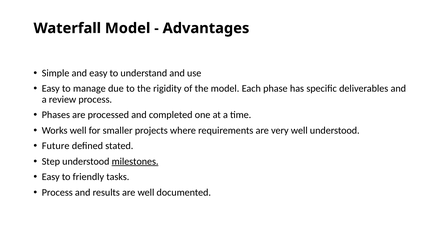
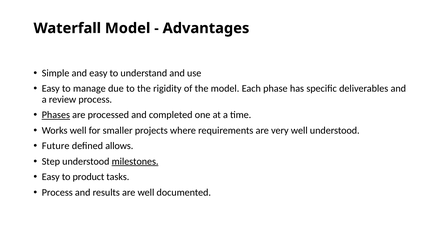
Phases underline: none -> present
stated: stated -> allows
friendly: friendly -> product
